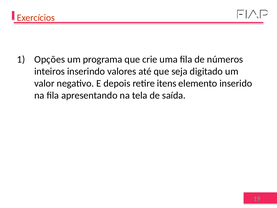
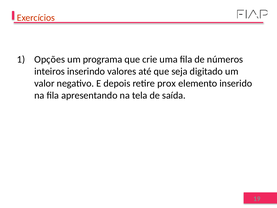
itens: itens -> prox
